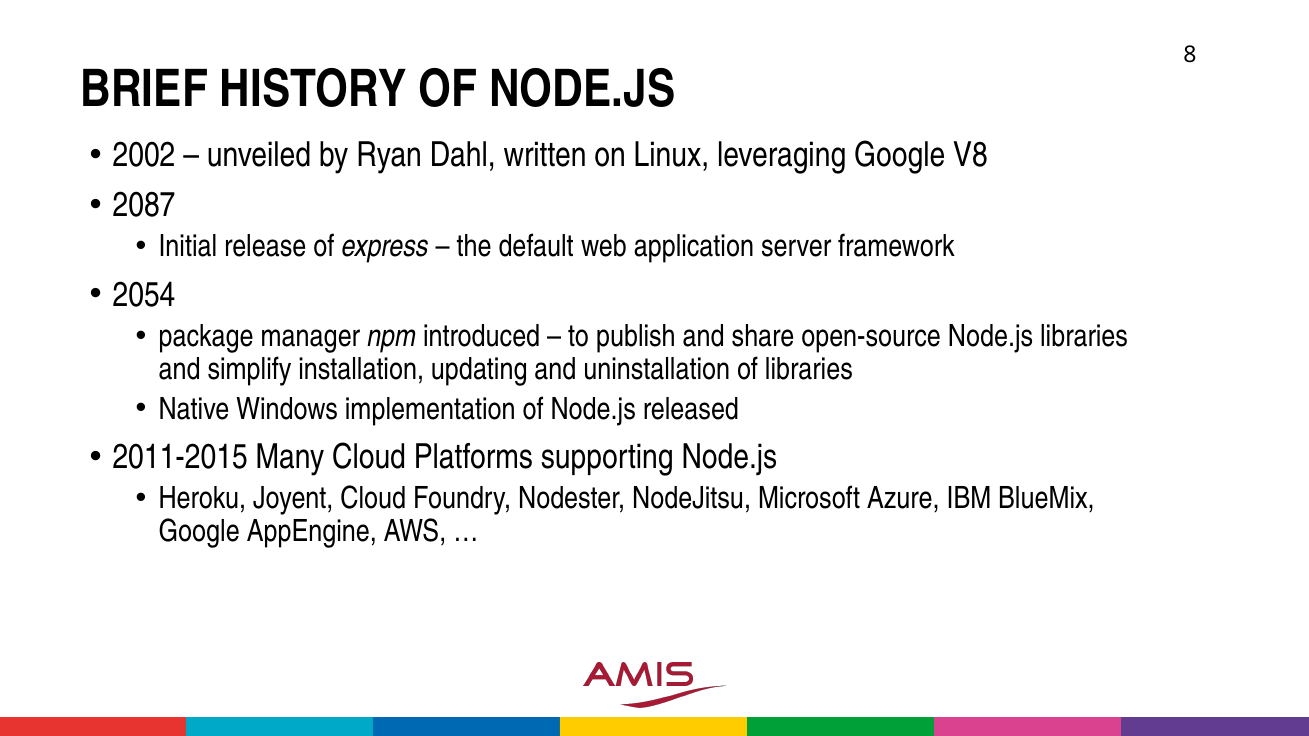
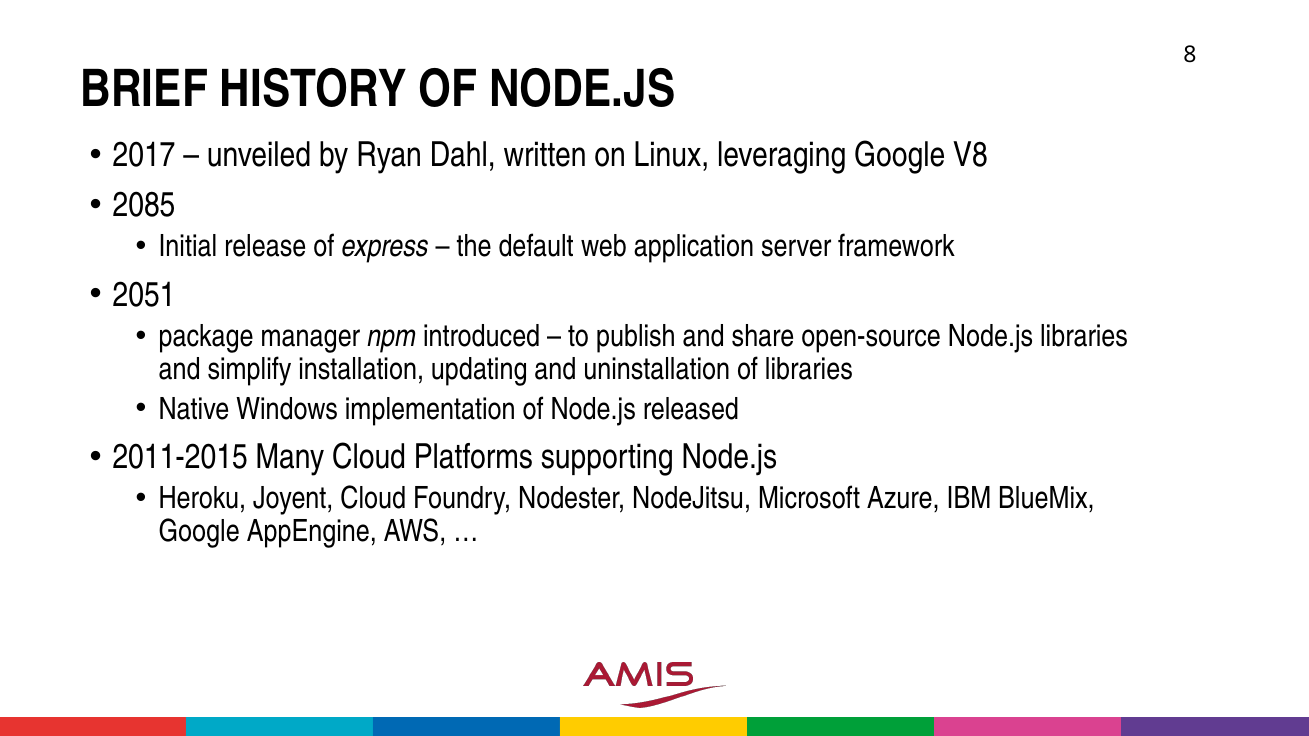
2002: 2002 -> 2017
2087: 2087 -> 2085
2054: 2054 -> 2051
